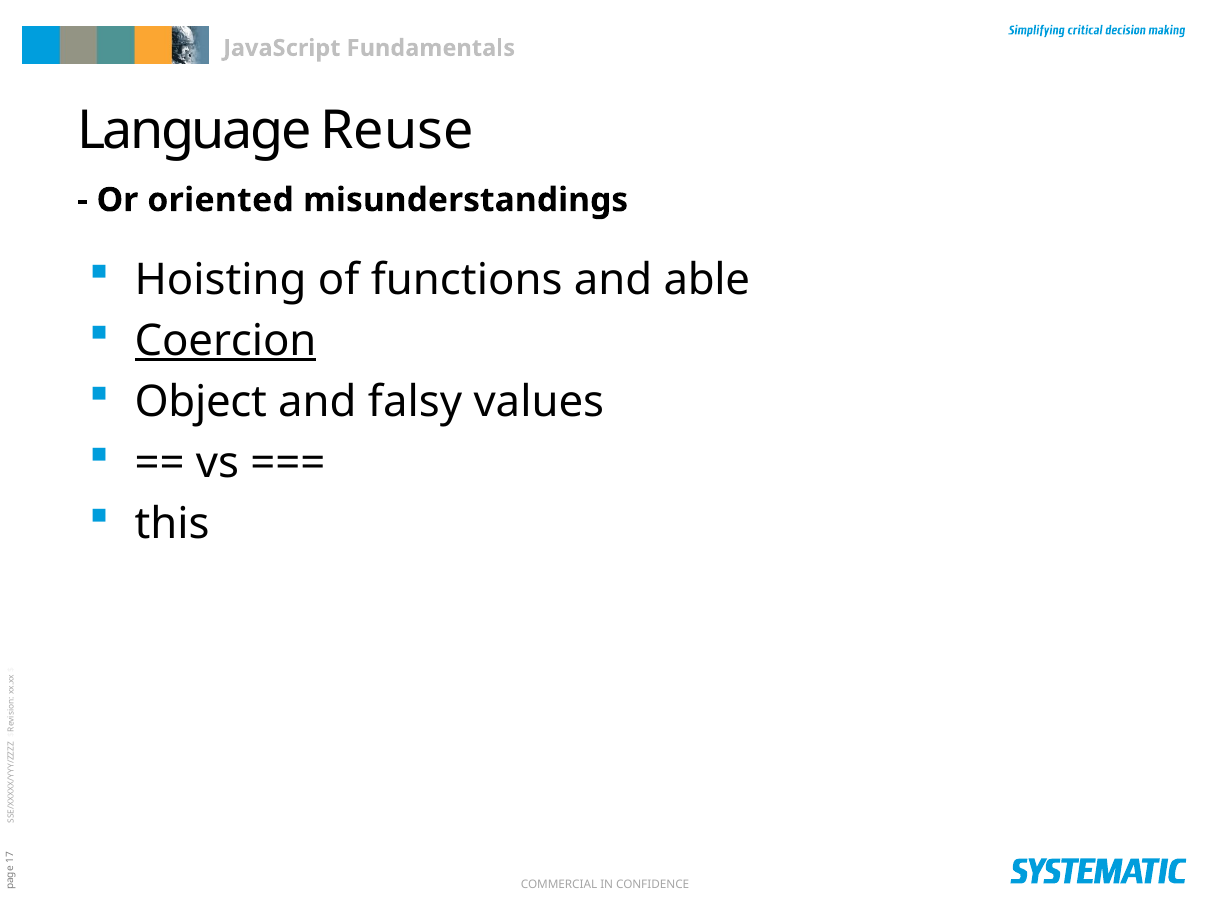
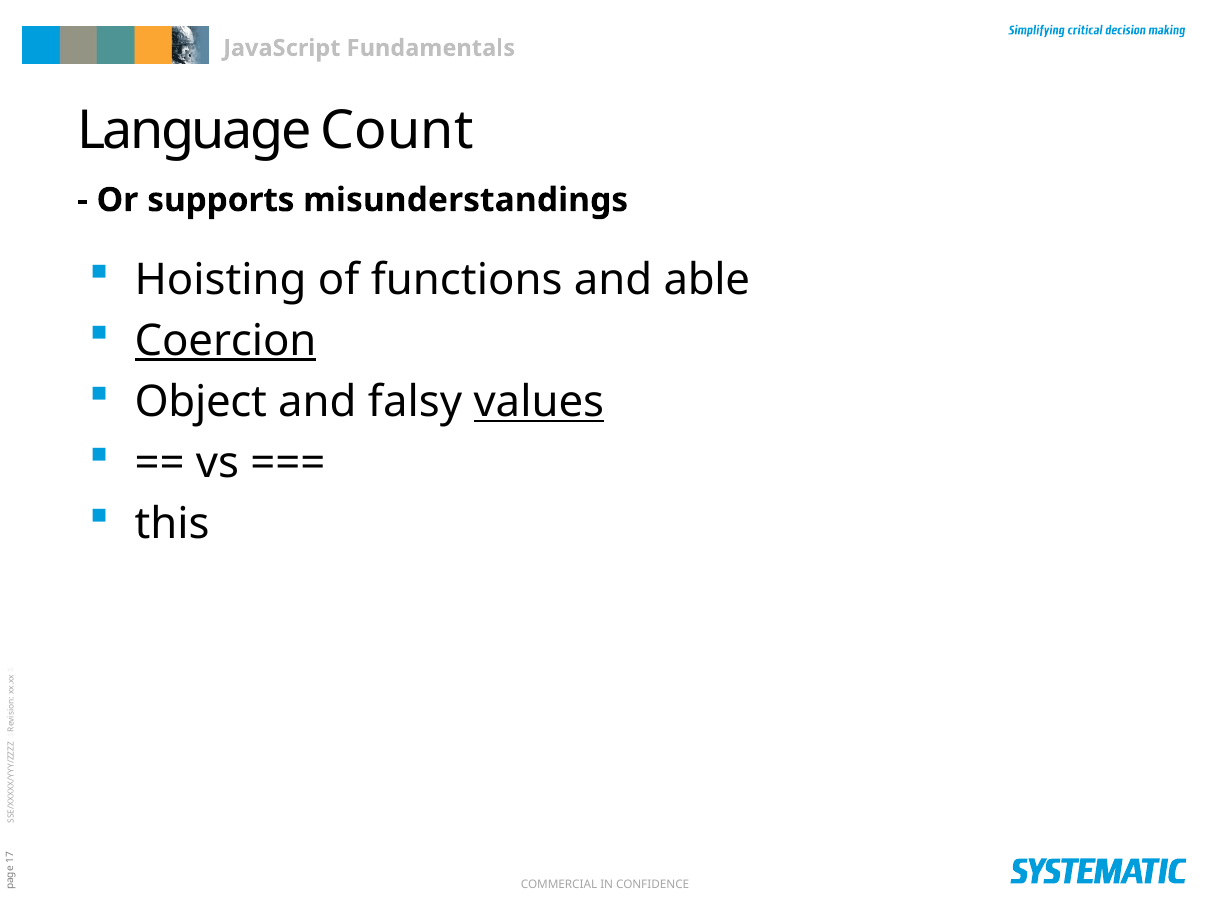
Reuse: Reuse -> Count
oriented: oriented -> supports
values underline: none -> present
